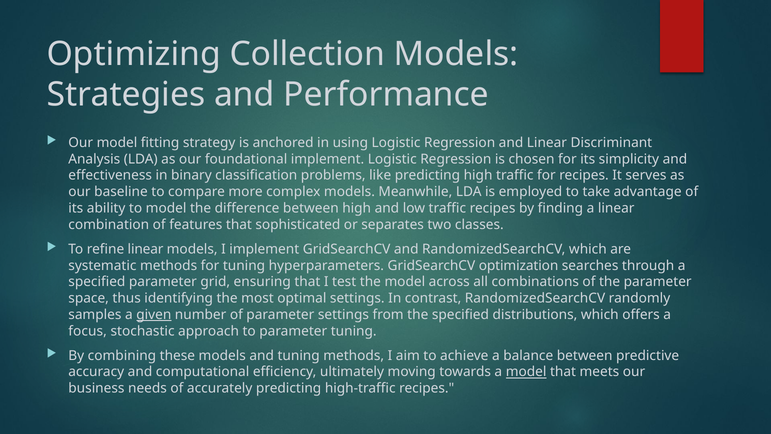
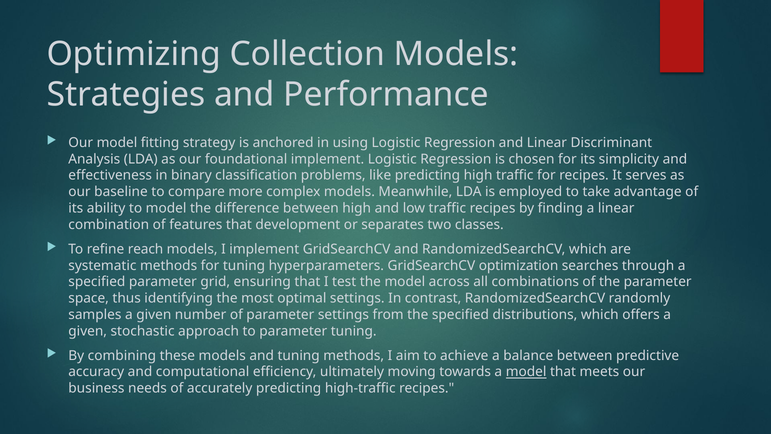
sophisticated: sophisticated -> development
refine linear: linear -> reach
given at (154, 315) underline: present -> none
focus at (88, 331): focus -> given
